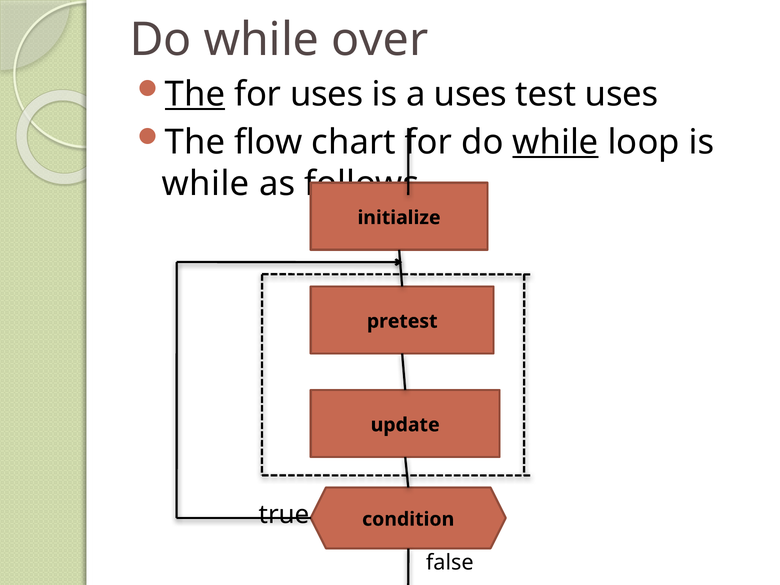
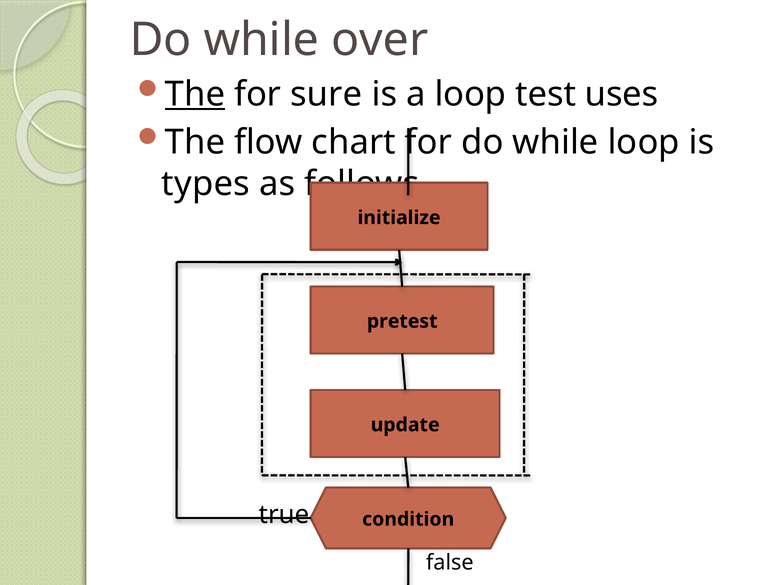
for uses: uses -> sure
a uses: uses -> loop
while at (556, 142) underline: present -> none
while at (206, 184): while -> types
